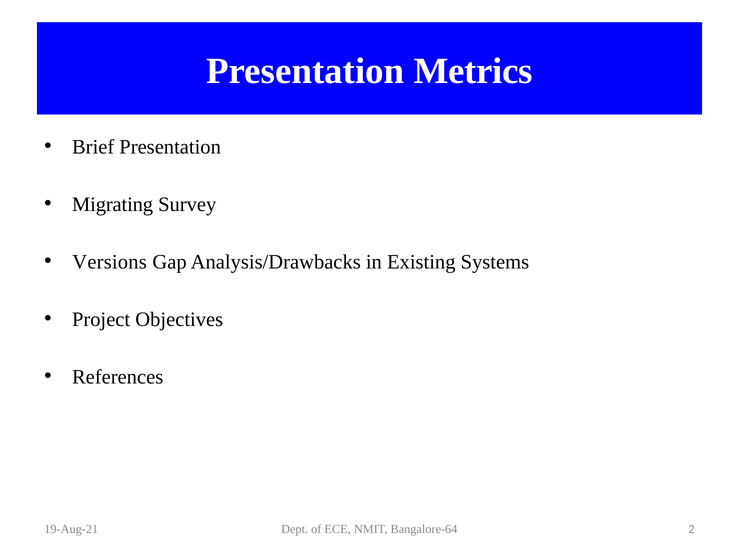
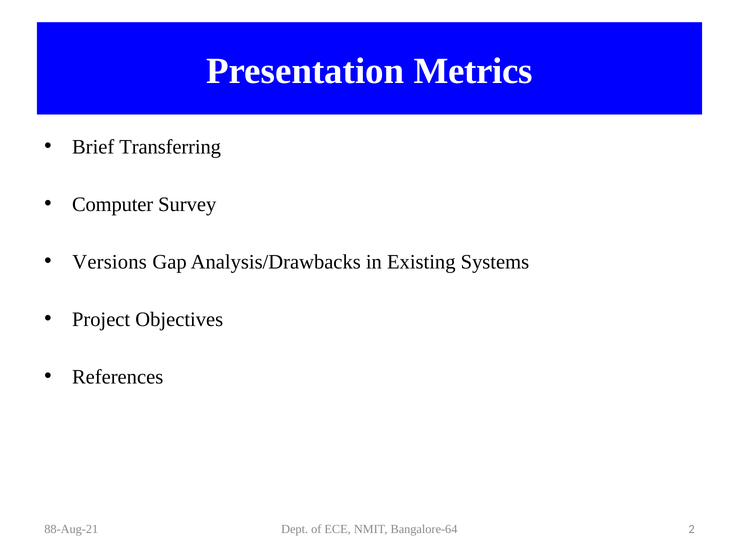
Brief Presentation: Presentation -> Transferring
Migrating: Migrating -> Computer
19-Aug-21: 19-Aug-21 -> 88-Aug-21
